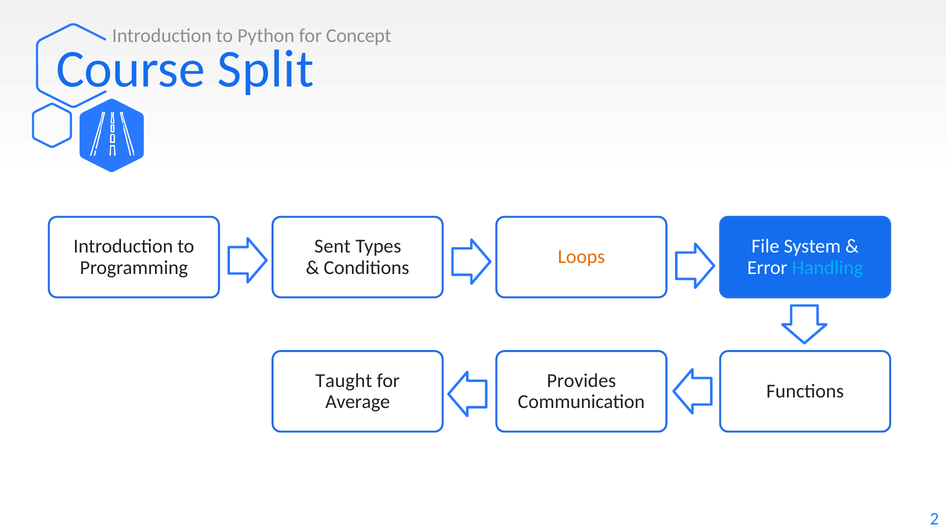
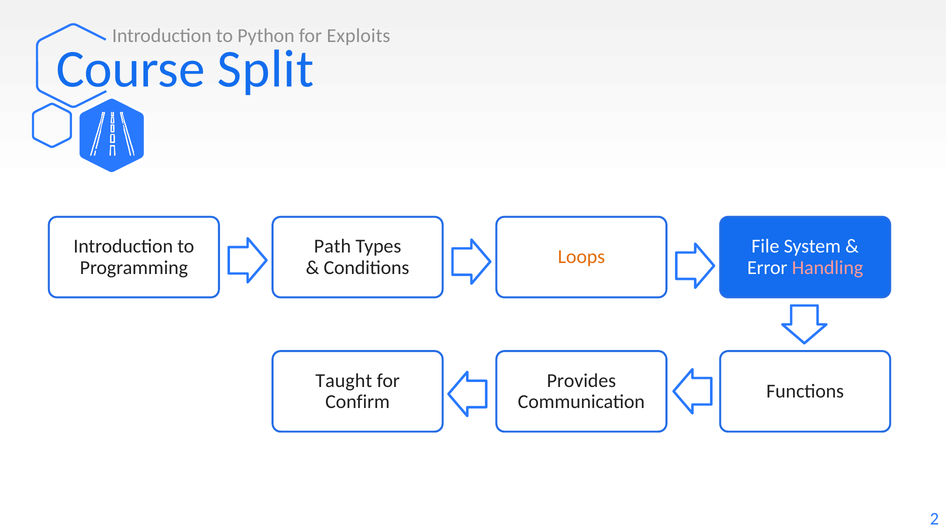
Concept: Concept -> Exploits
Sent: Sent -> Path
Handling colour: light blue -> pink
Average: Average -> Confirm
